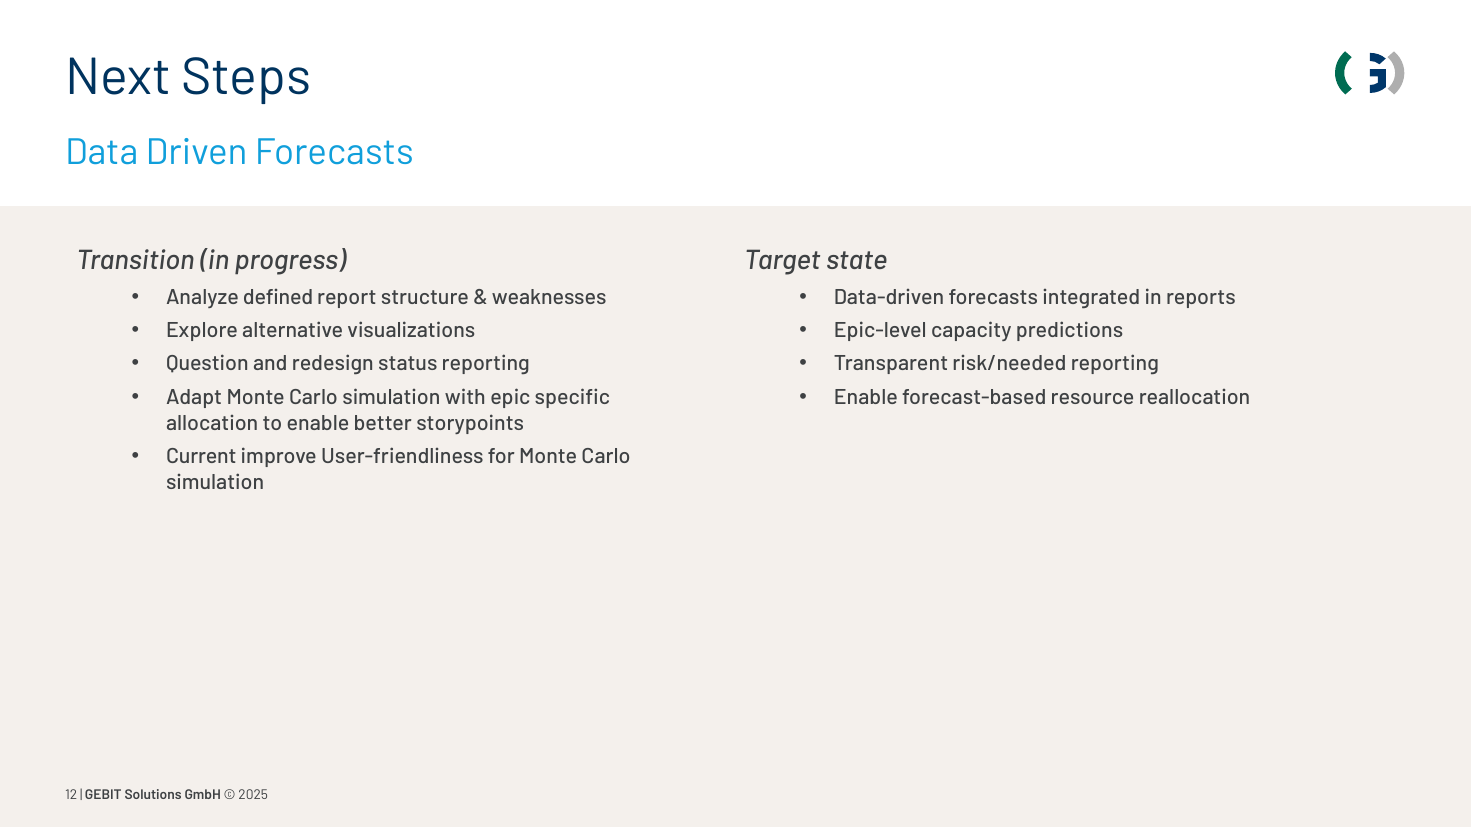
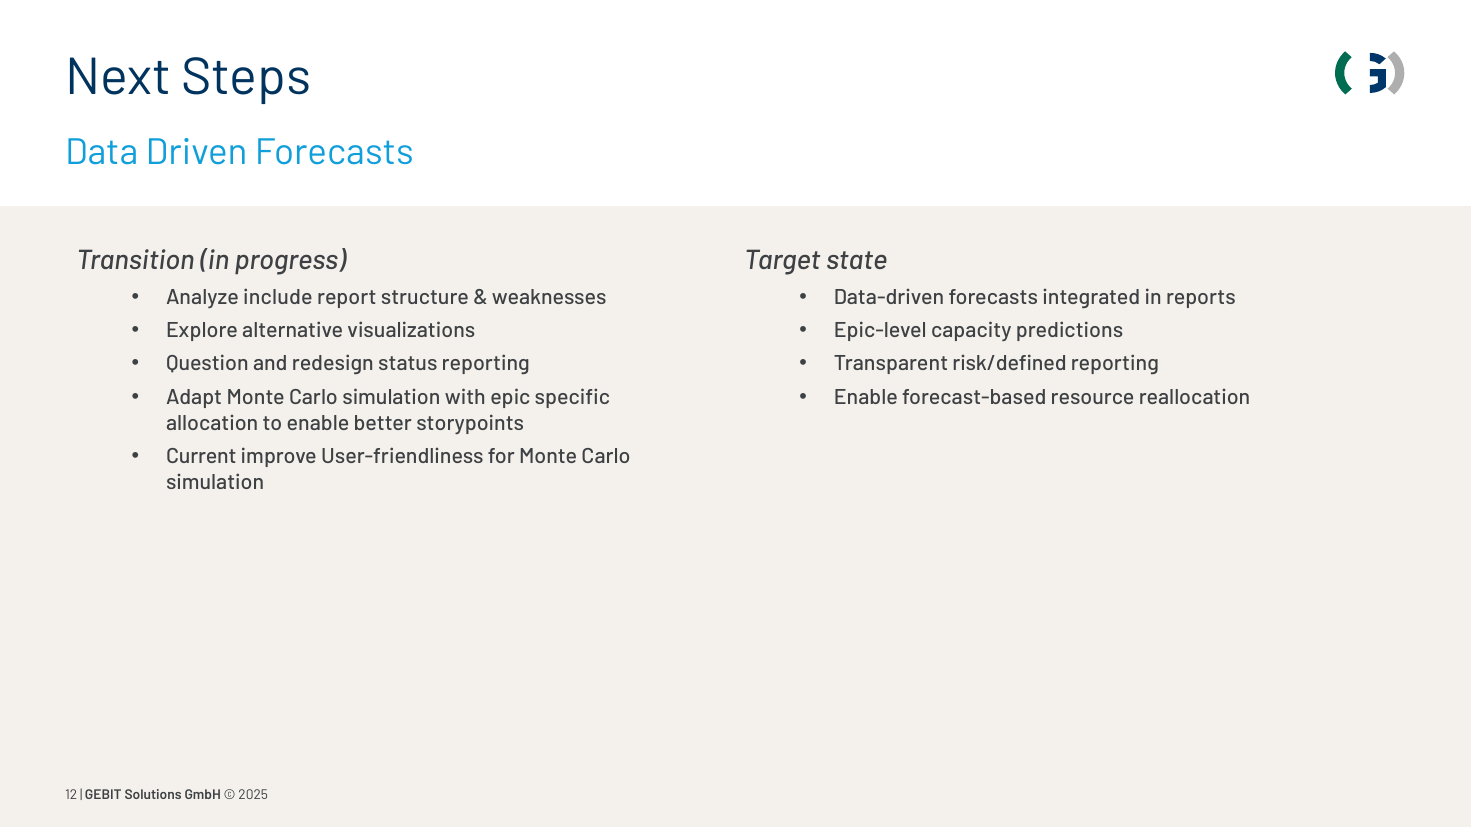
defined: defined -> include
risk/needed: risk/needed -> risk/defined
